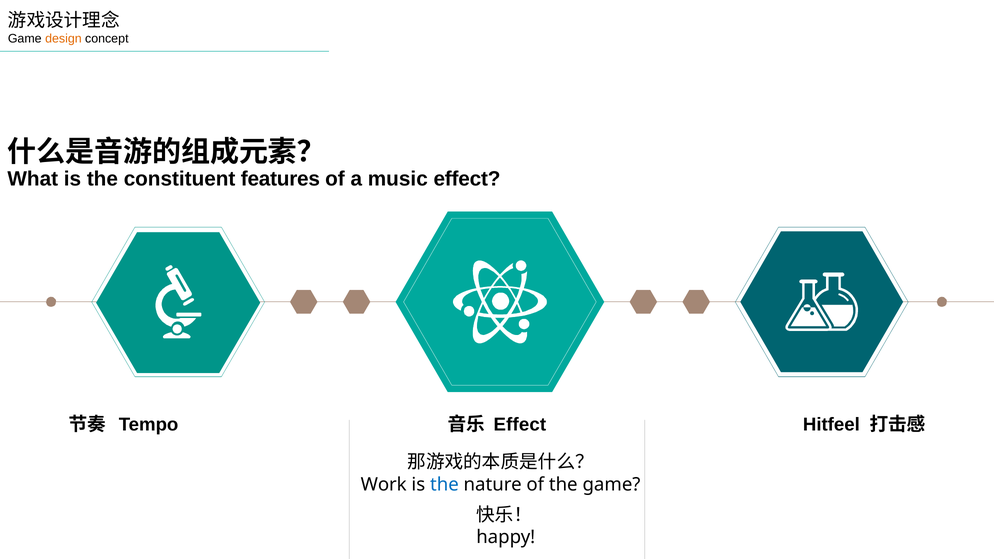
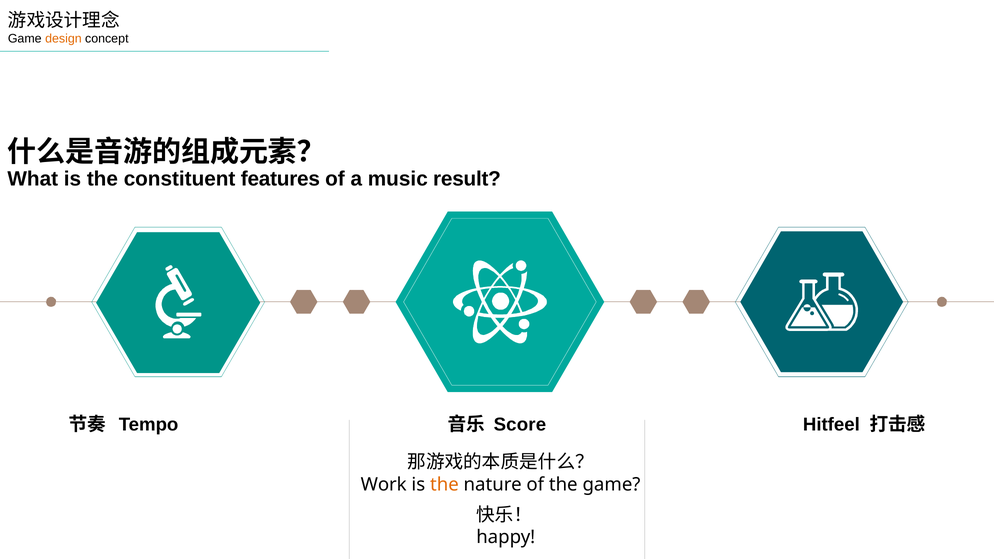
music effect: effect -> result
Effect at (520, 424): Effect -> Score
the at (444, 485) colour: blue -> orange
